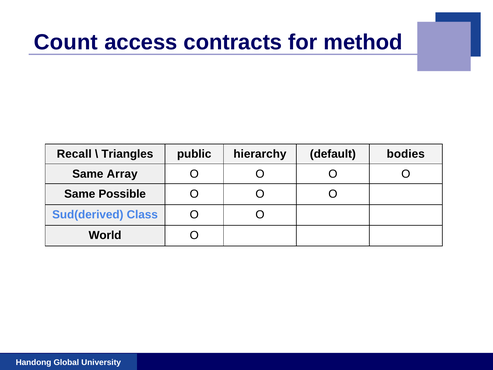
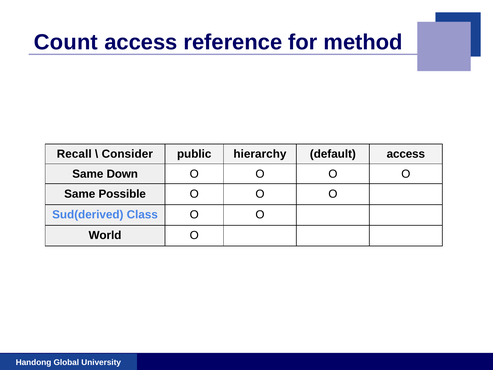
contracts: contracts -> reference
Triangles: Triangles -> Consider
default bodies: bodies -> access
Array: Array -> Down
